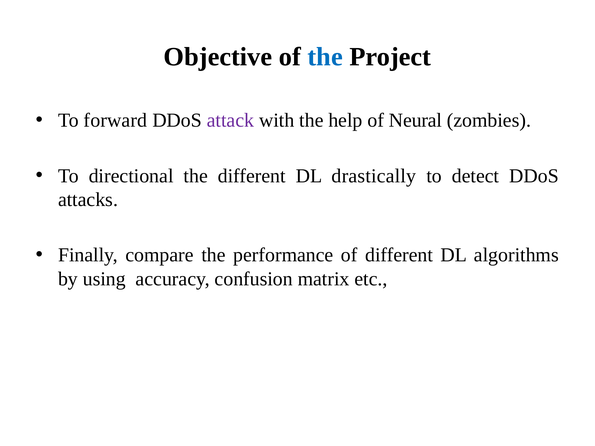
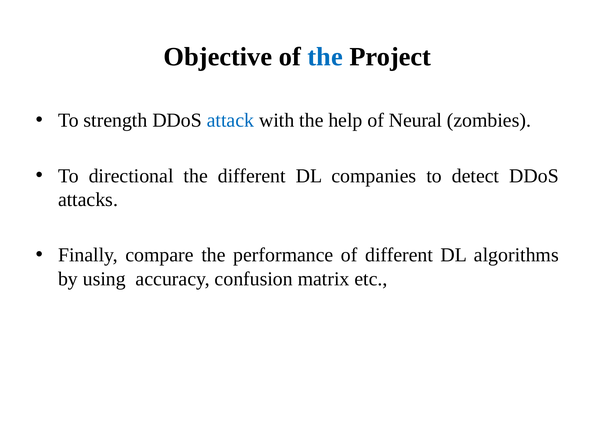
forward: forward -> strength
attack colour: purple -> blue
drastically: drastically -> companies
